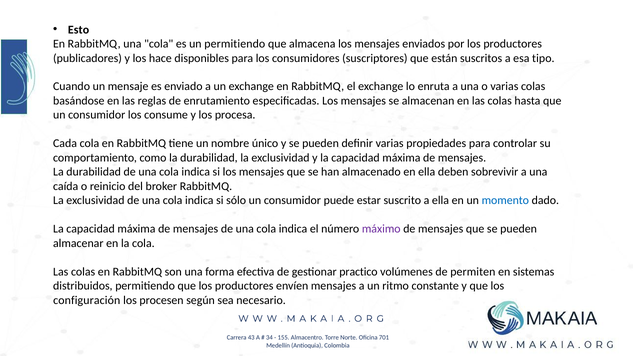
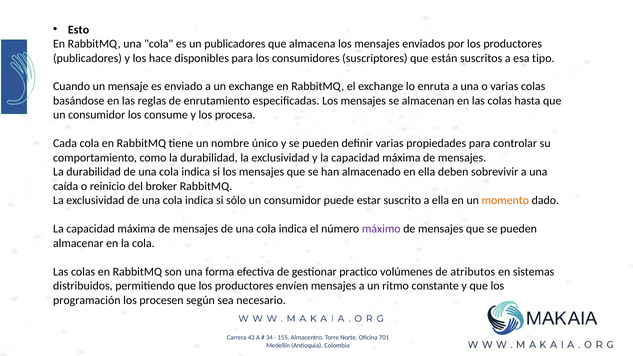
un permitiendo: permitiendo -> publicadores
momento colour: blue -> orange
permiten: permiten -> atributos
configuración: configuración -> programación
